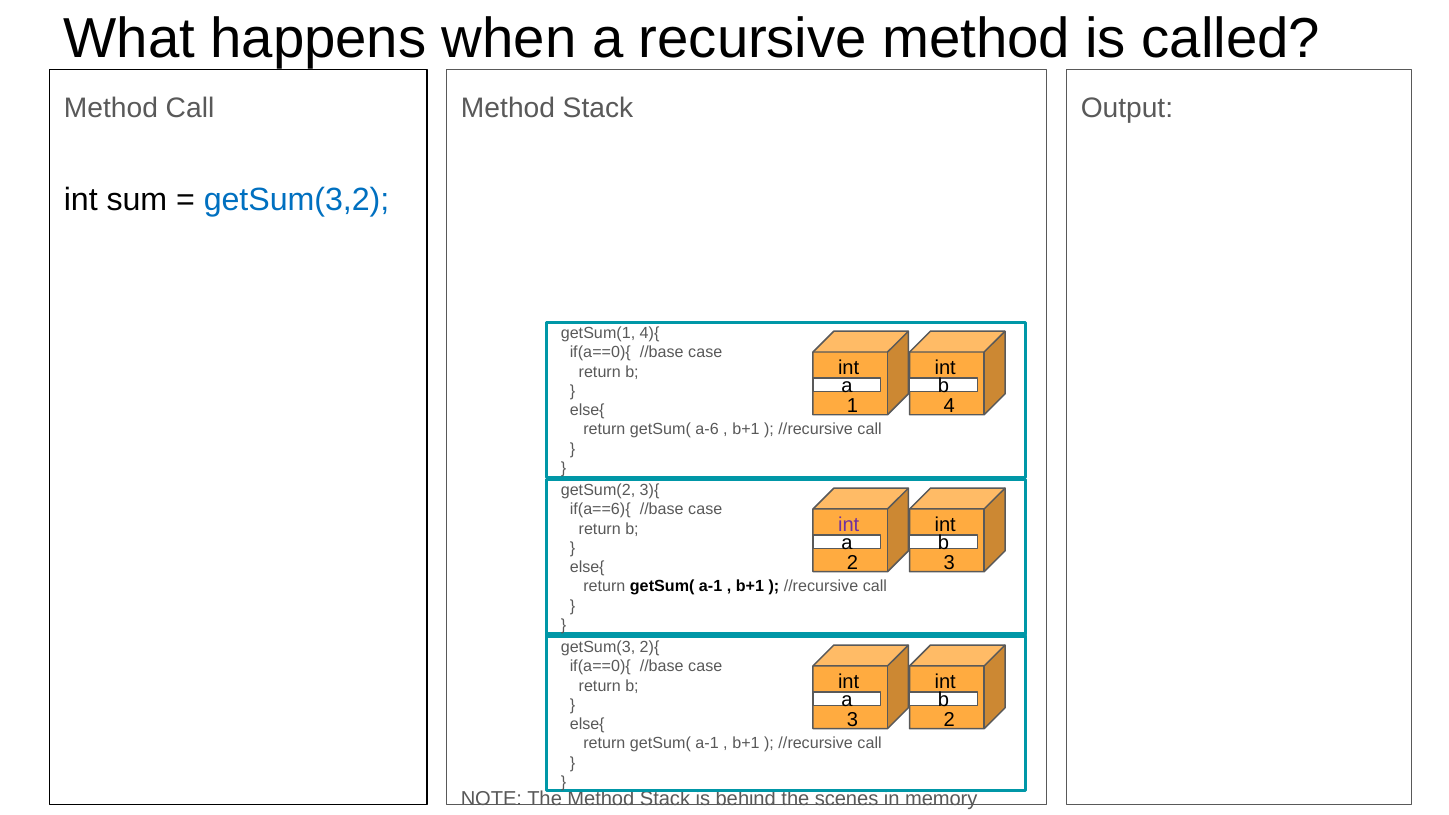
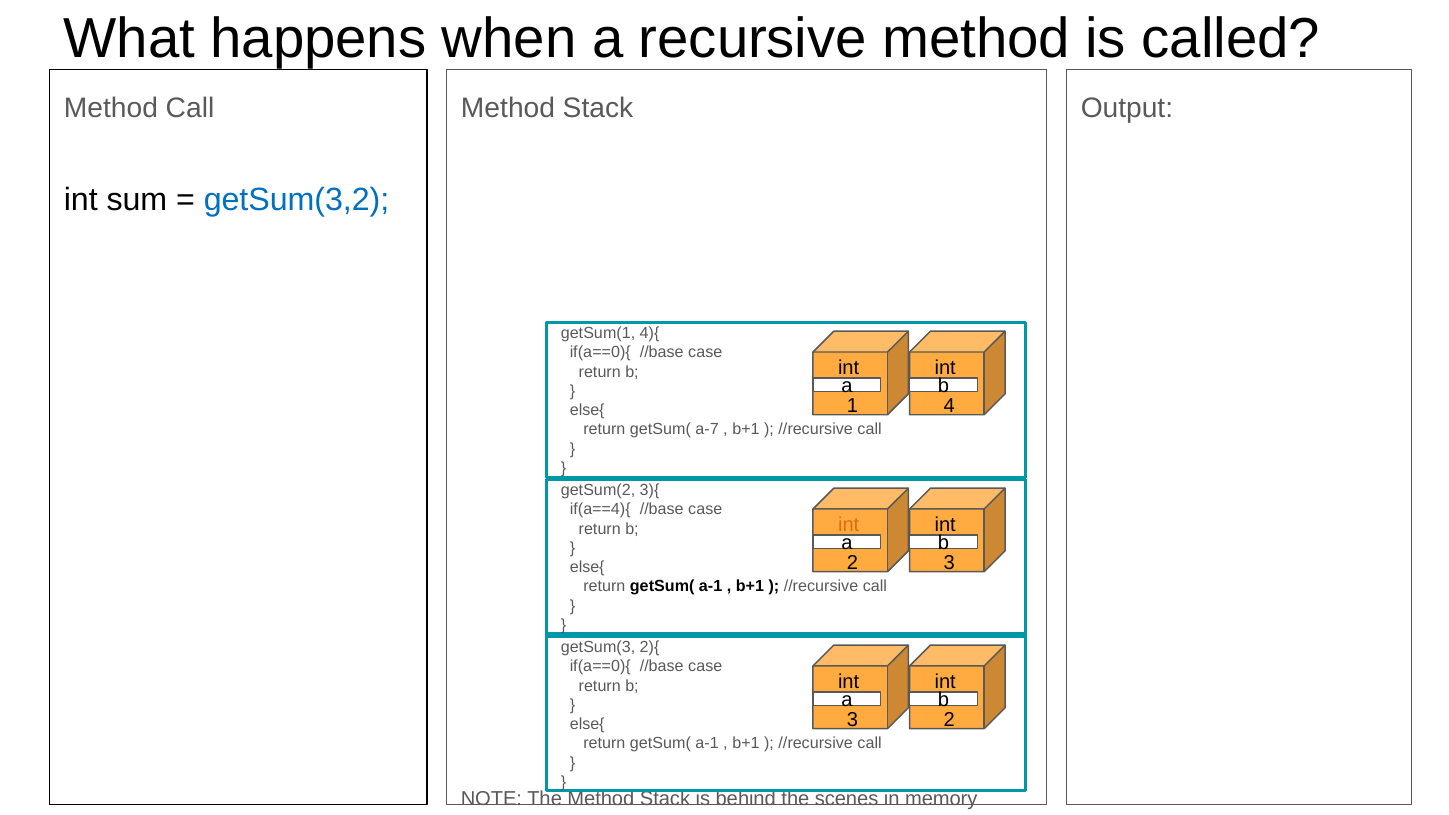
a-6: a-6 -> a-7
if(a==6){: if(a==6){ -> if(a==4){
int at (849, 525) colour: purple -> orange
